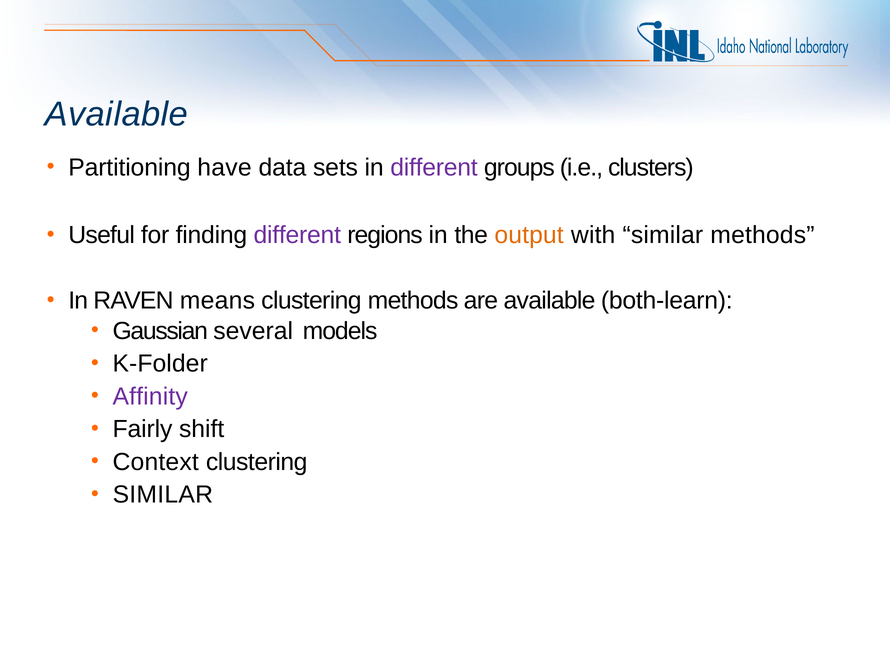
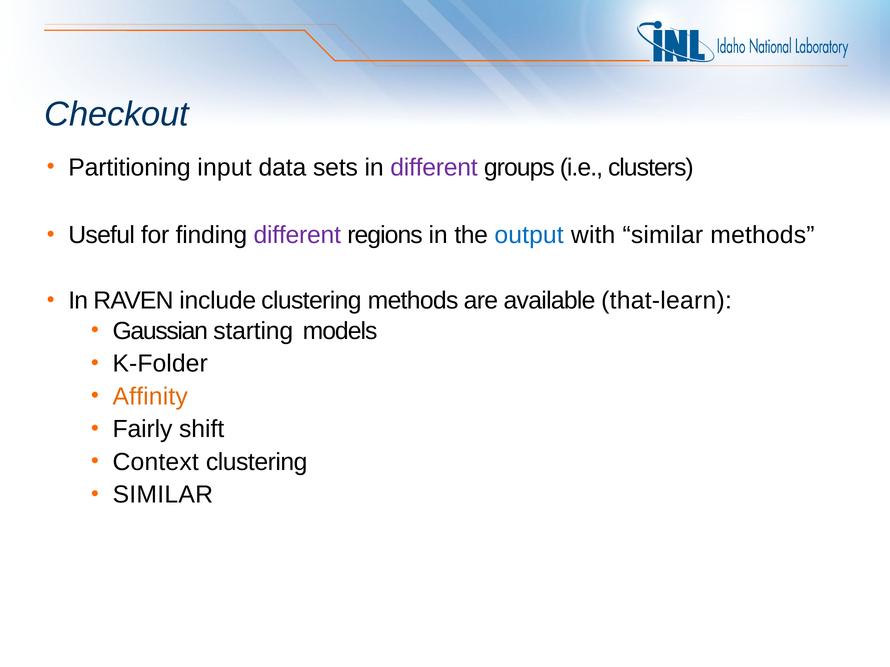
Available at (116, 115): Available -> Checkout
have: have -> input
output colour: orange -> blue
means: means -> include
both-learn: both-learn -> that-learn
several: several -> starting
Affinity colour: purple -> orange
